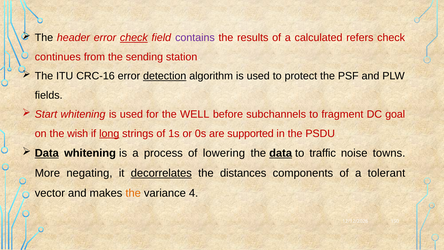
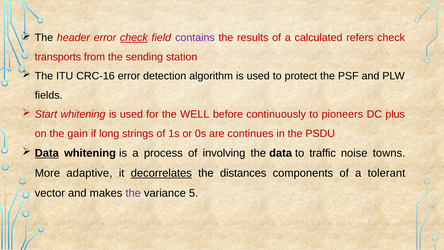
continues: continues -> transports
detection underline: present -> none
subchannels: subchannels -> continuously
fragment: fragment -> pioneers
goal: goal -> plus
wish: wish -> gain
long underline: present -> none
supported: supported -> continues
lowering: lowering -> involving
data at (281, 153) underline: present -> none
negating: negating -> adaptive
the at (133, 193) colour: orange -> purple
4: 4 -> 5
